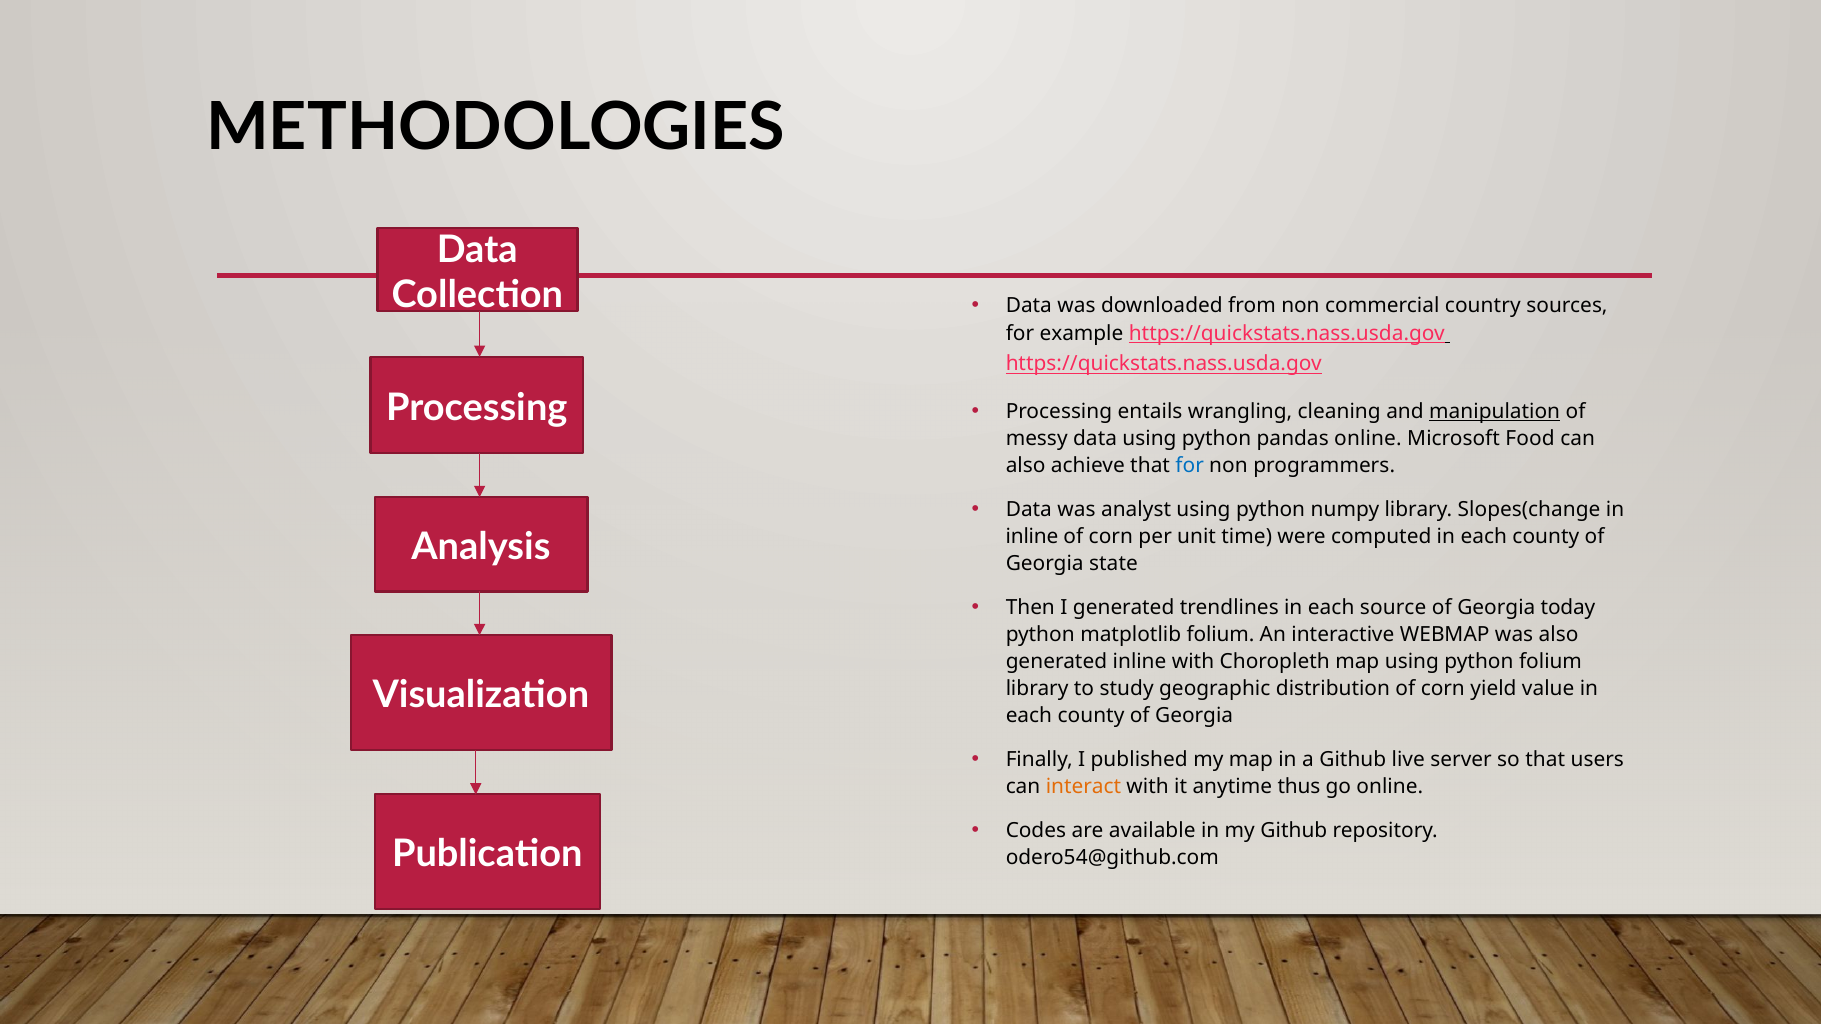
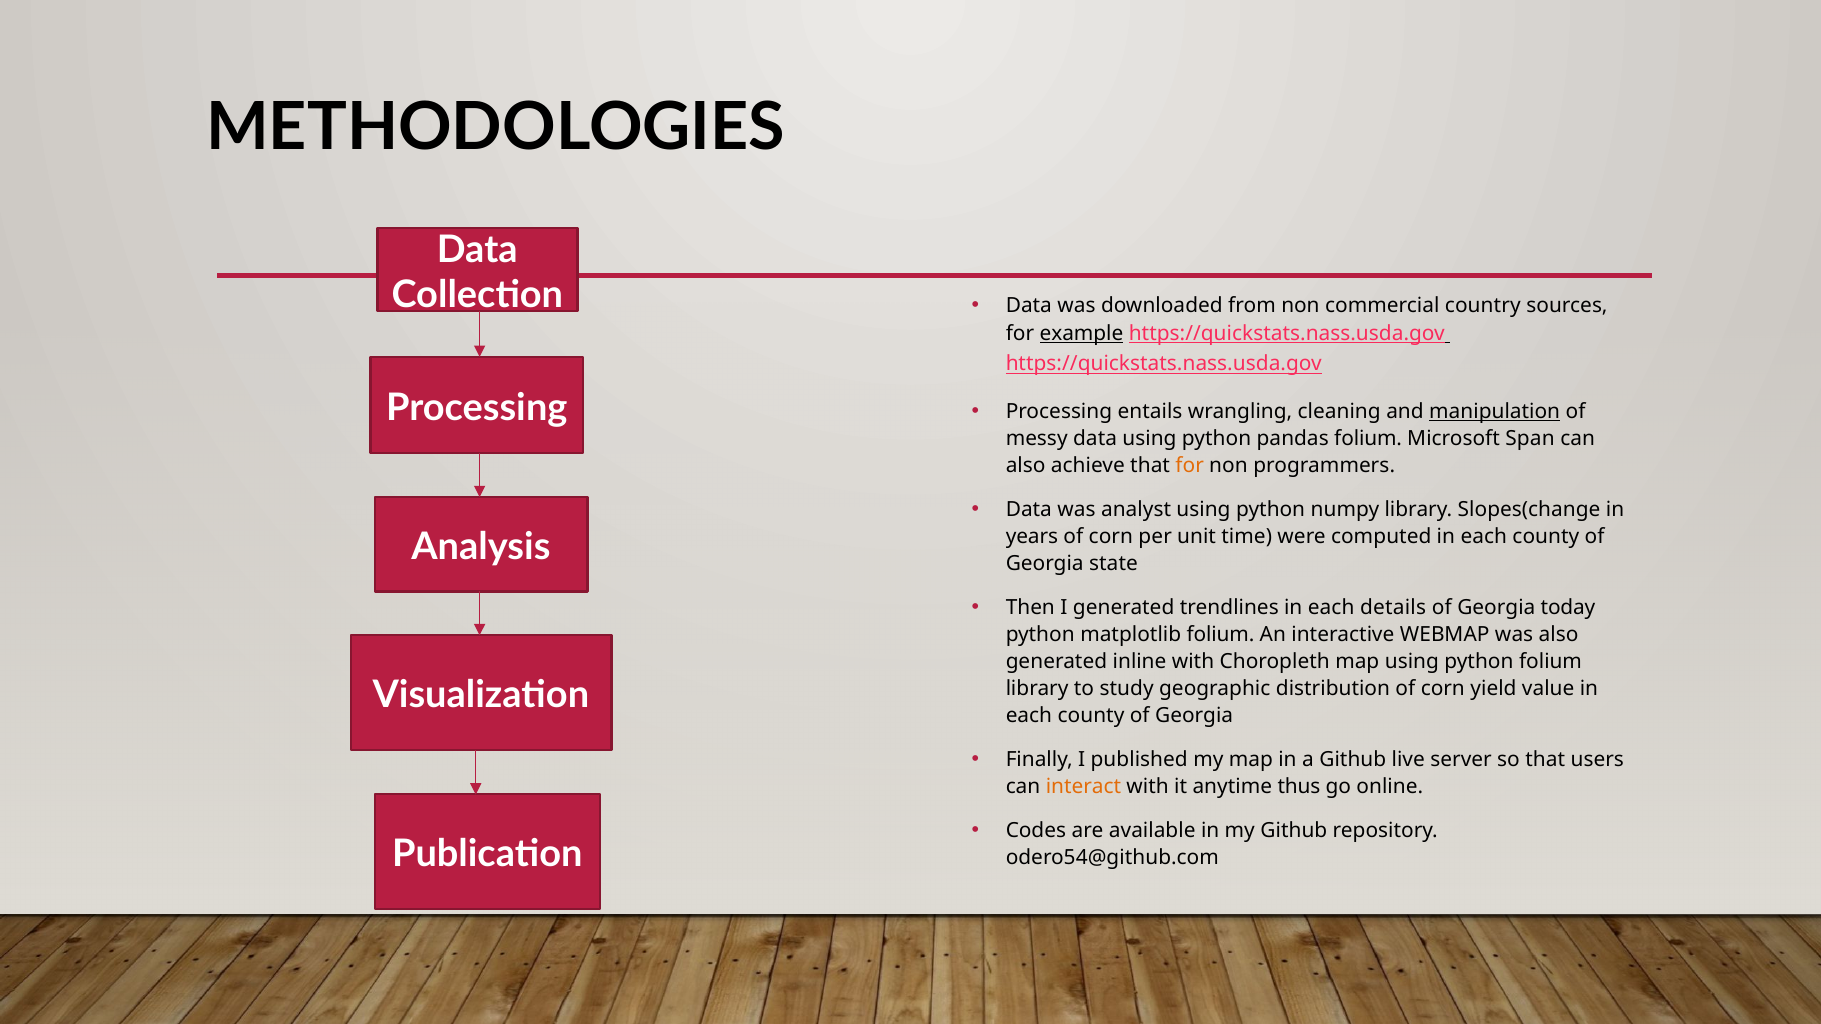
example underline: none -> present
pandas online: online -> folium
Food: Food -> Span
for at (1190, 466) colour: blue -> orange
inline at (1032, 537): inline -> years
source: source -> details
